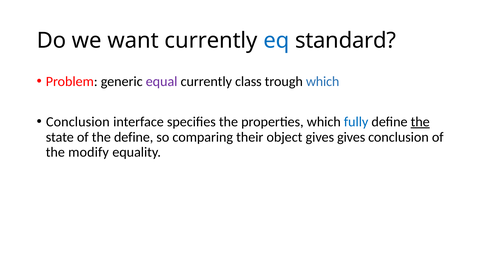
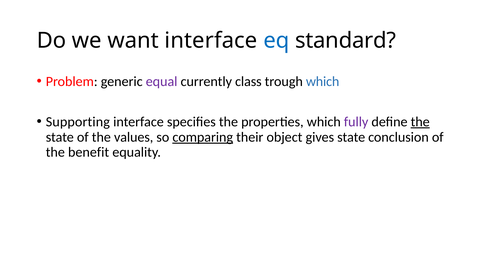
want currently: currently -> interface
Conclusion at (78, 122): Conclusion -> Supporting
fully colour: blue -> purple
the define: define -> values
comparing underline: none -> present
gives gives: gives -> state
modify: modify -> benefit
